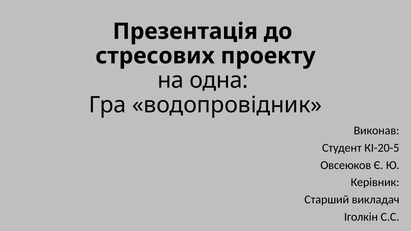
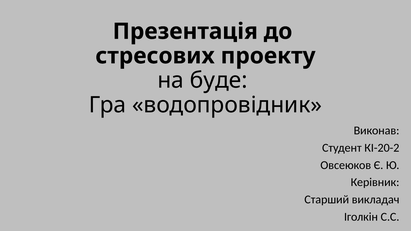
одна: одна -> буде
КІ-20-5: КІ-20-5 -> КІ-20-2
